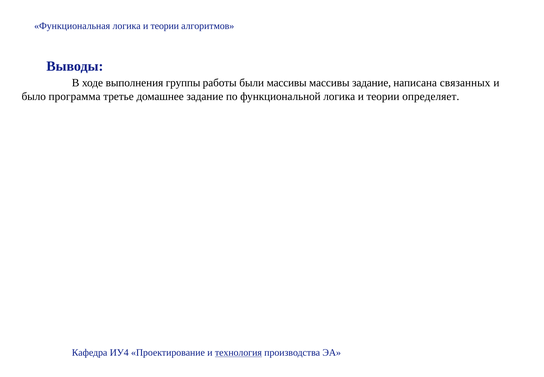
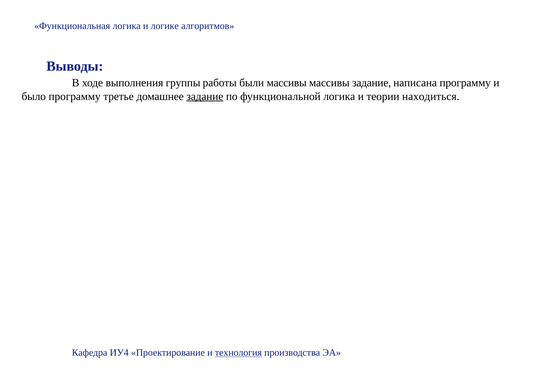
Функциональная логика и теории: теории -> логике
написана связанных: связанных -> программу
было программа: программа -> программу
задание at (205, 96) underline: none -> present
определяет: определяет -> находиться
